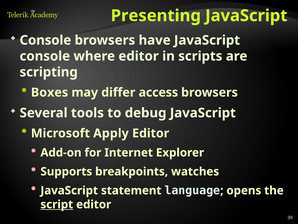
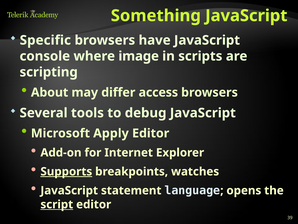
Presenting: Presenting -> Something
Console at (45, 40): Console -> Specific
where editor: editor -> image
Boxes: Boxes -> About
Supports underline: none -> present
